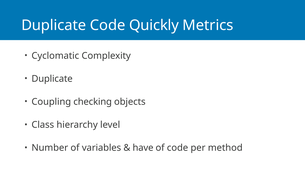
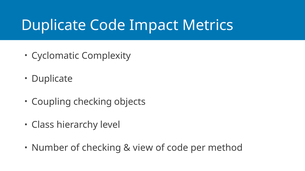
Quickly: Quickly -> Impact
of variables: variables -> checking
have: have -> view
